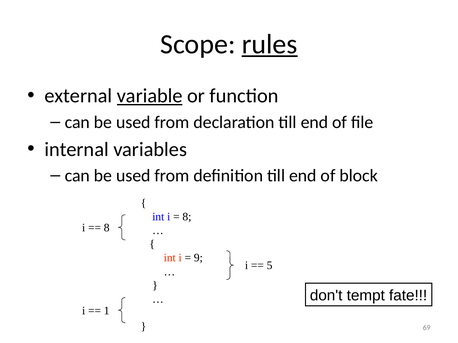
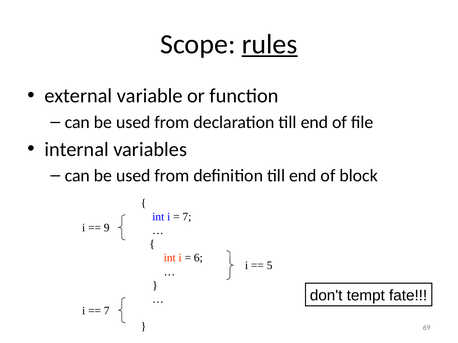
variable underline: present -> none
8 at (187, 217): 8 -> 7
8 at (107, 228): 8 -> 9
9: 9 -> 6
1 at (107, 311): 1 -> 7
